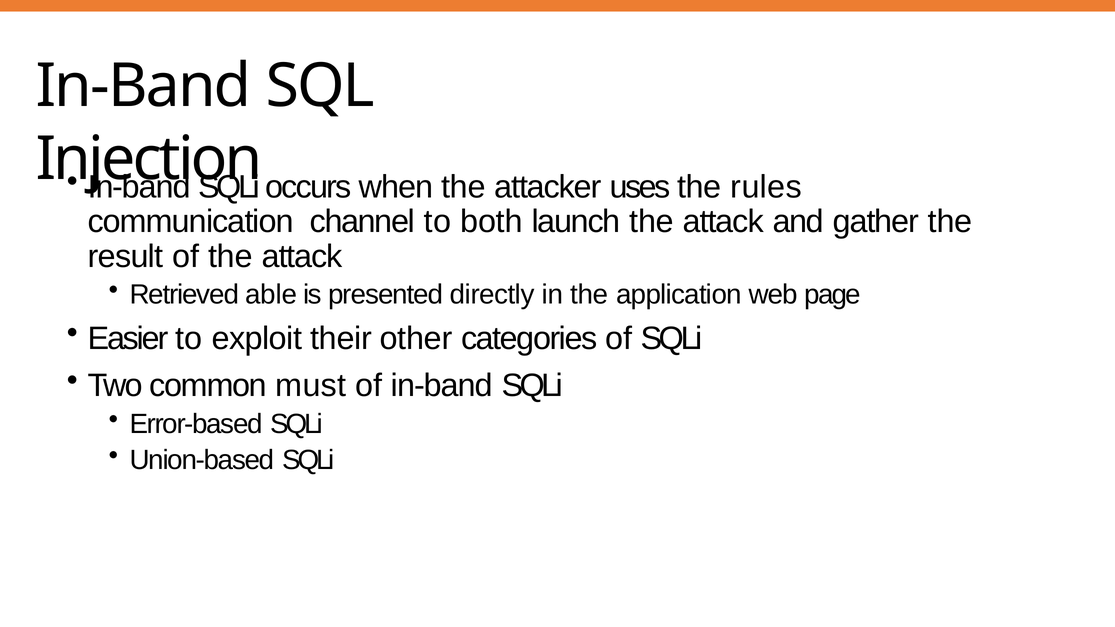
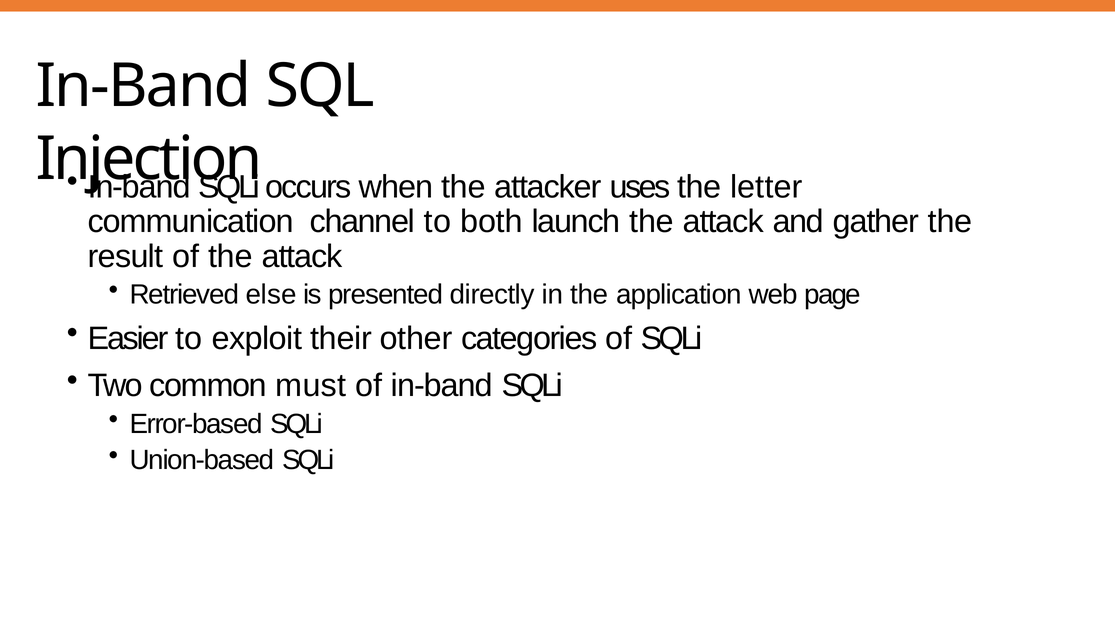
rules: rules -> letter
able: able -> else
